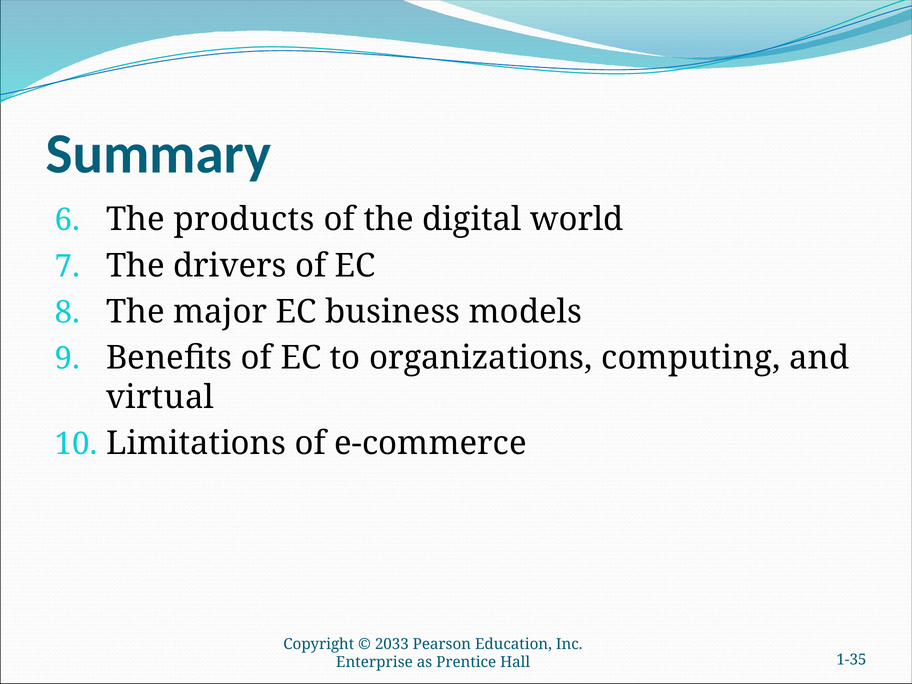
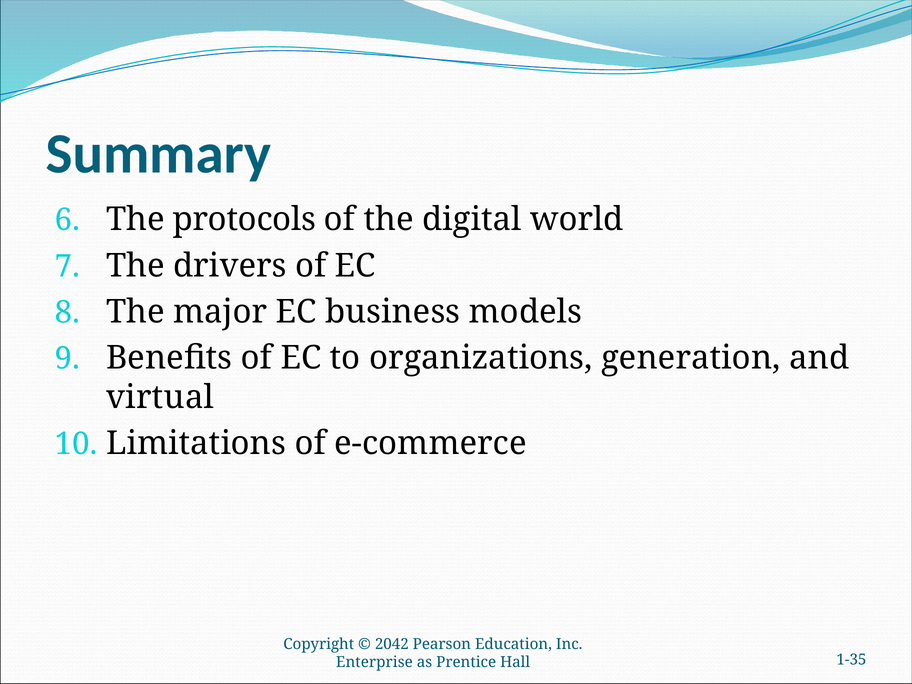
products: products -> protocols
computing: computing -> generation
2033: 2033 -> 2042
